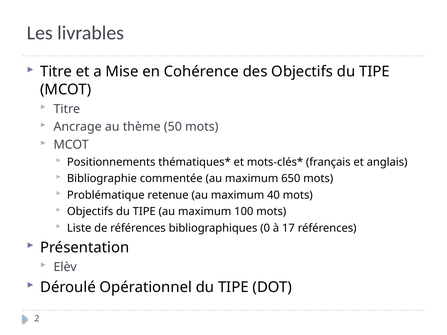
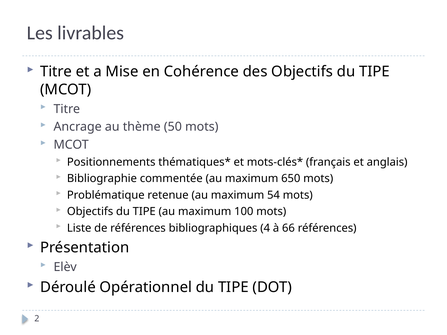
40: 40 -> 54
0: 0 -> 4
17: 17 -> 66
